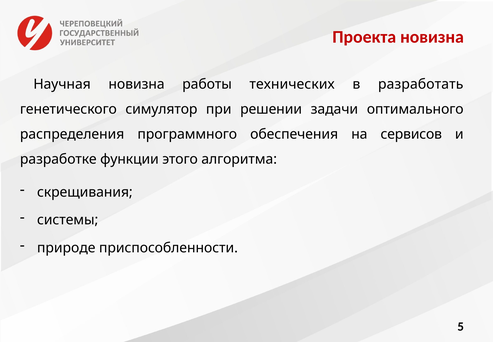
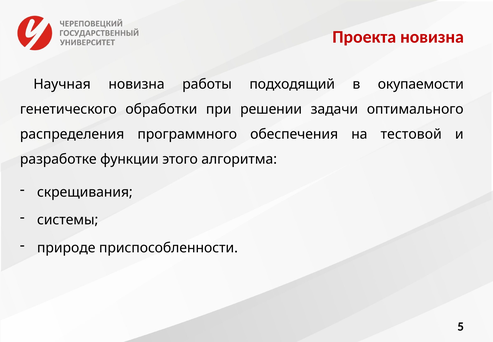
технических: технических -> подходящий
разработать: разработать -> окупаемости
симулятор: симулятор -> обработки
сервисов: сервисов -> тестовой
